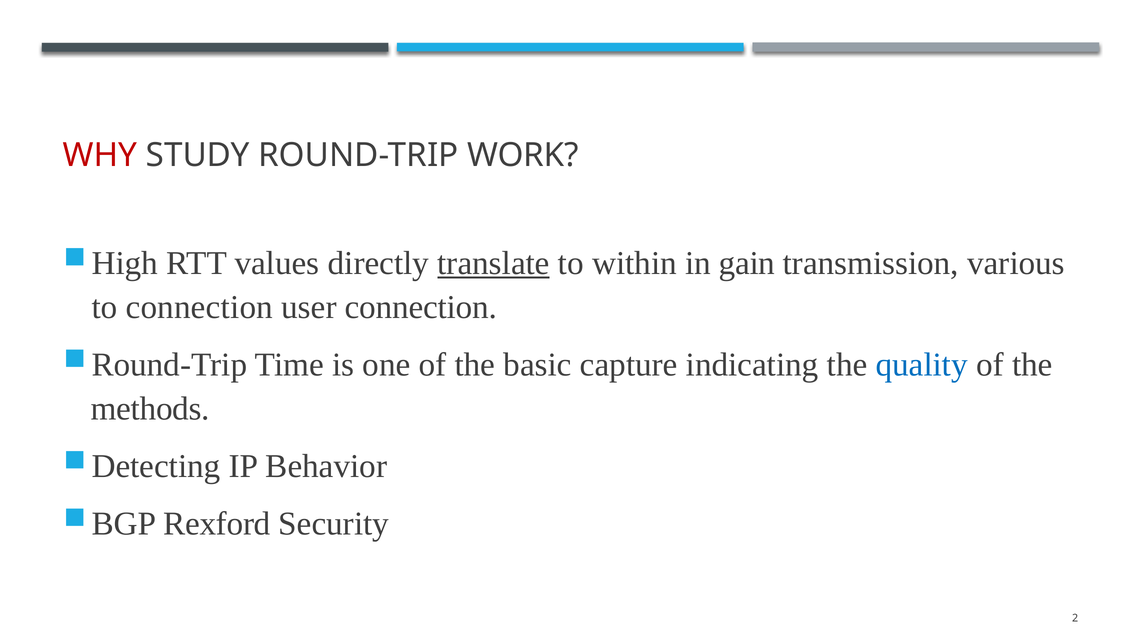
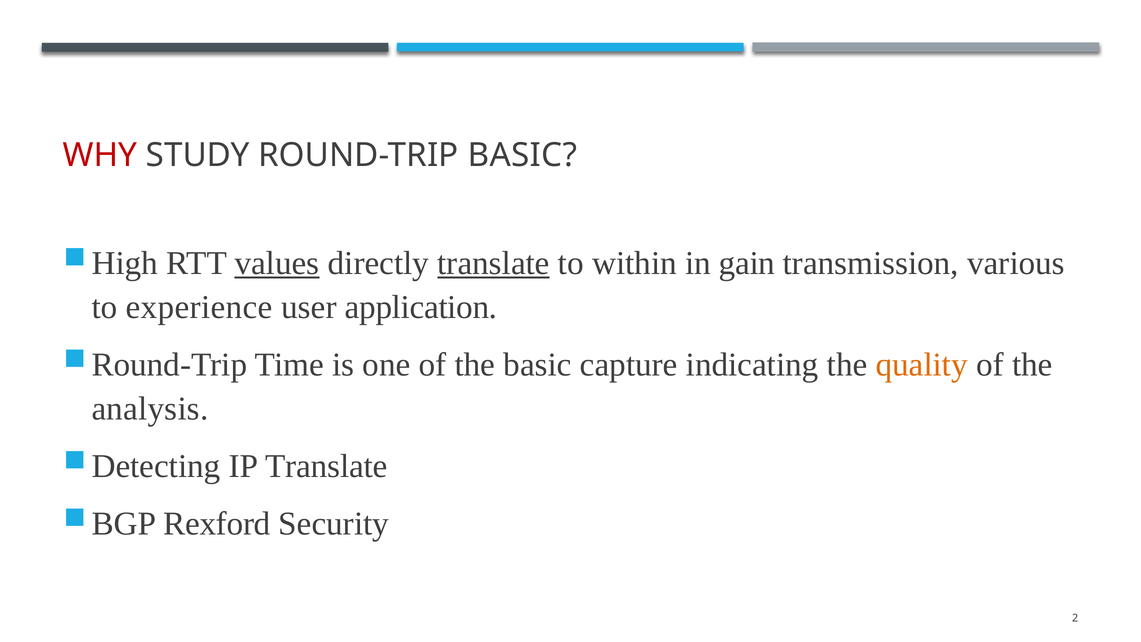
ROUND-TRIP WORK: WORK -> BASIC
values underline: none -> present
to connection: connection -> experience
user connection: connection -> application
quality colour: blue -> orange
methods: methods -> analysis
IP Behavior: Behavior -> Translate
